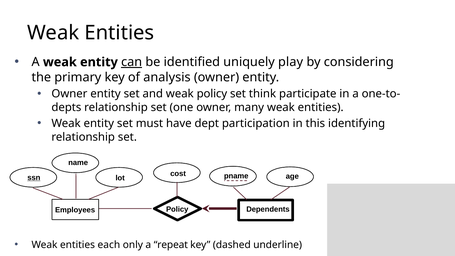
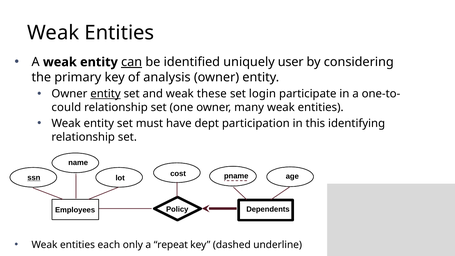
play: play -> user
entity at (106, 94) underline: none -> present
weak policy: policy -> these
think: think -> login
depts: depts -> could
